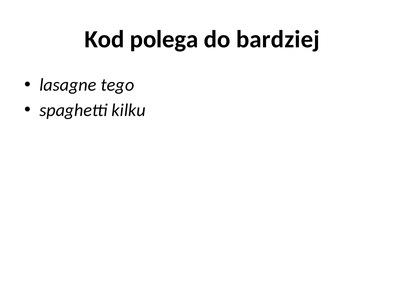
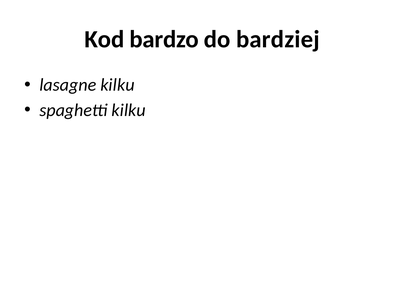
polega: polega -> bardzo
lasagne tego: tego -> kilku
